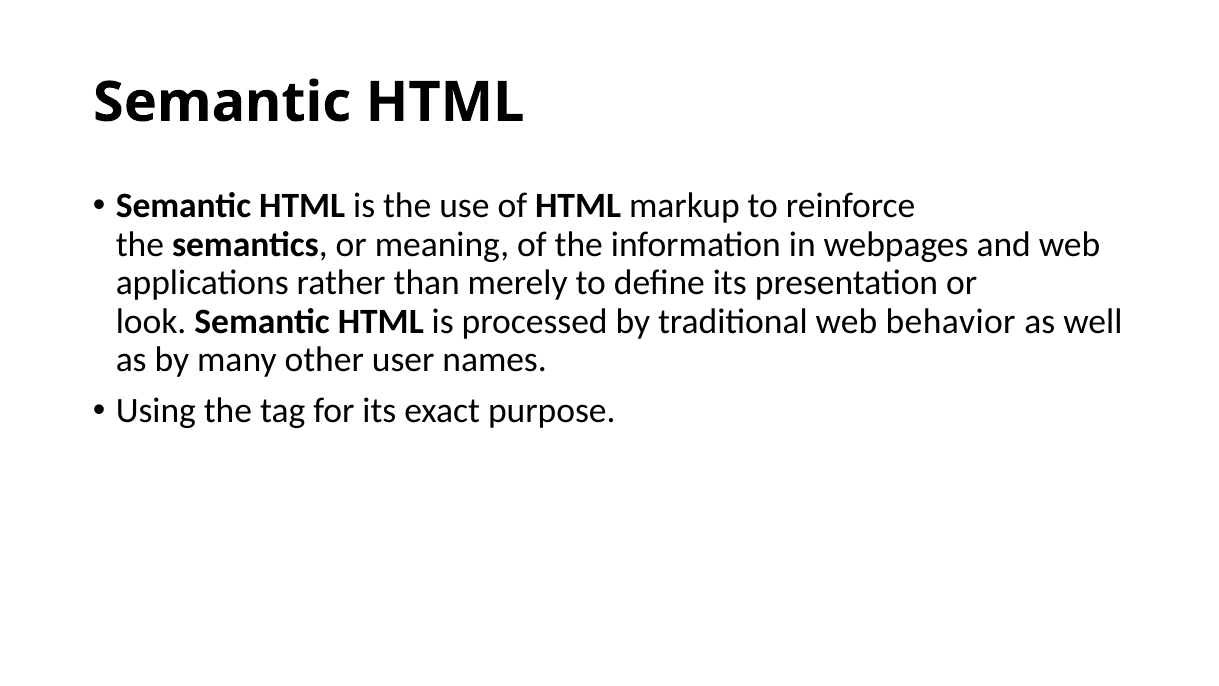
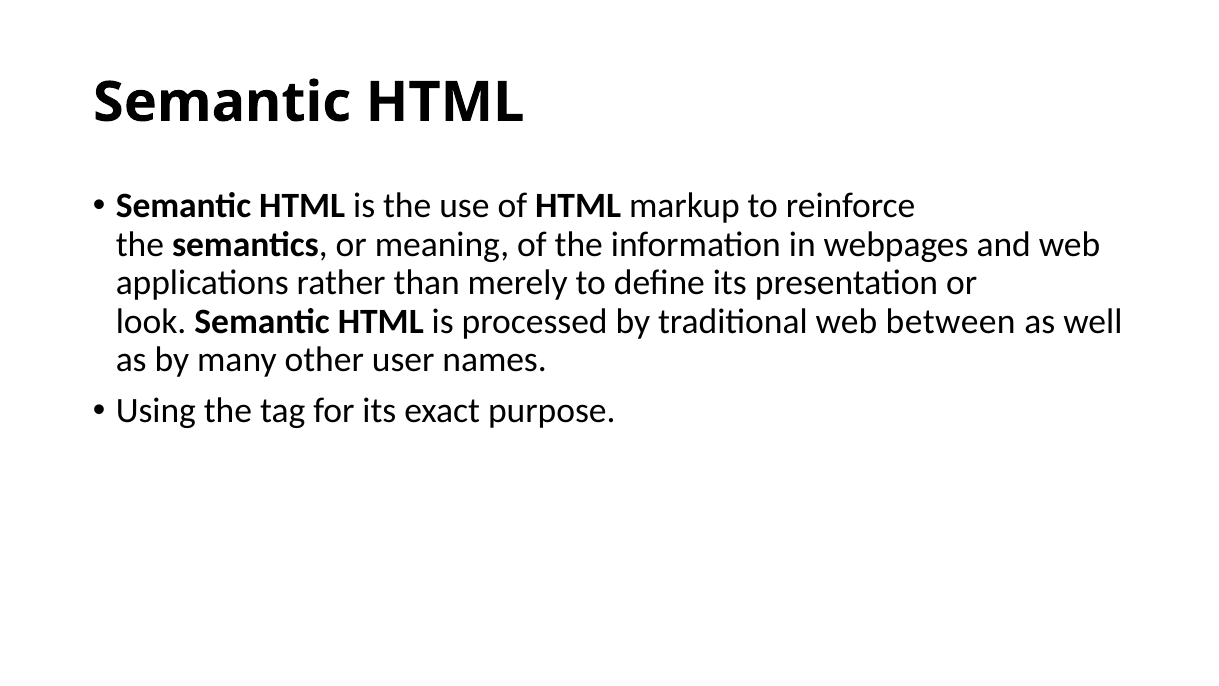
behavior: behavior -> between
